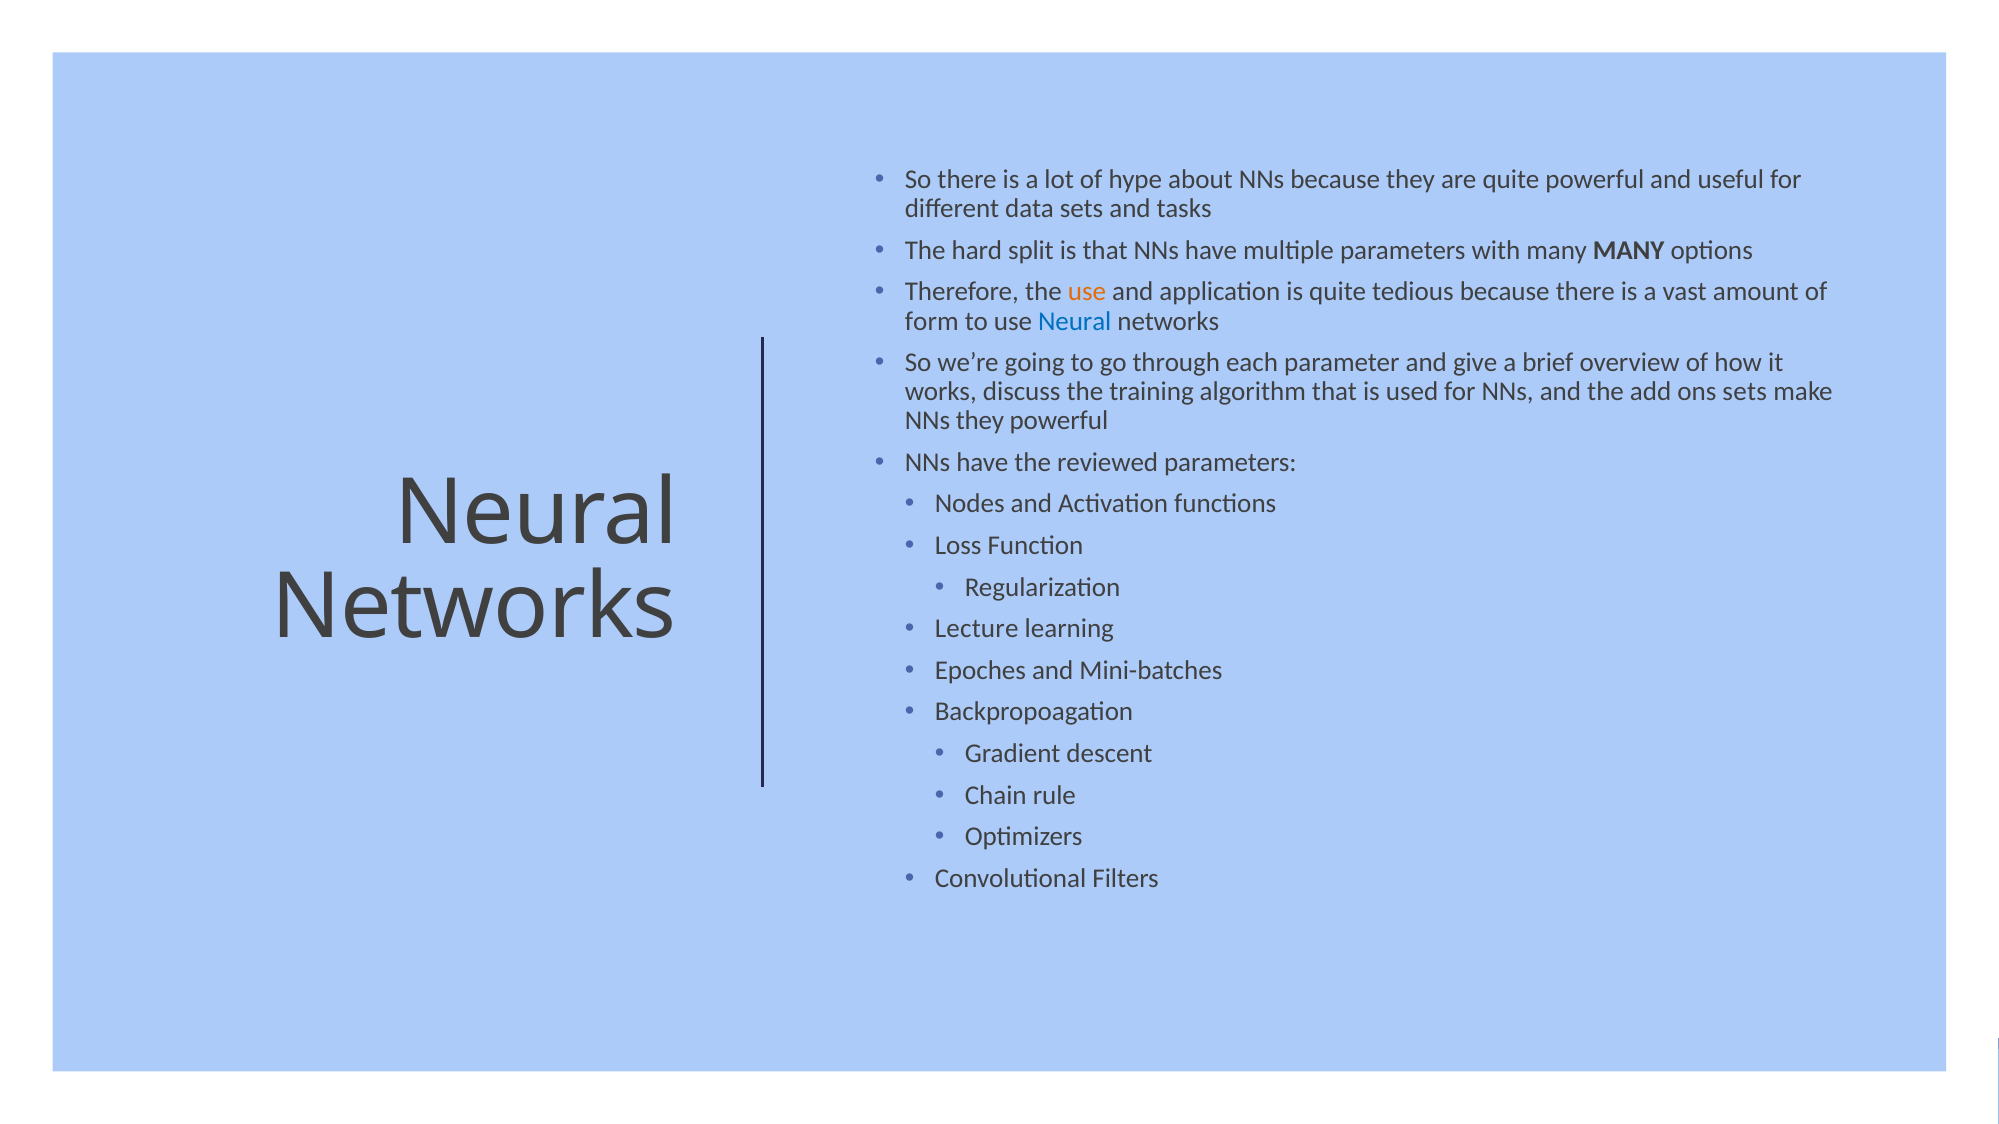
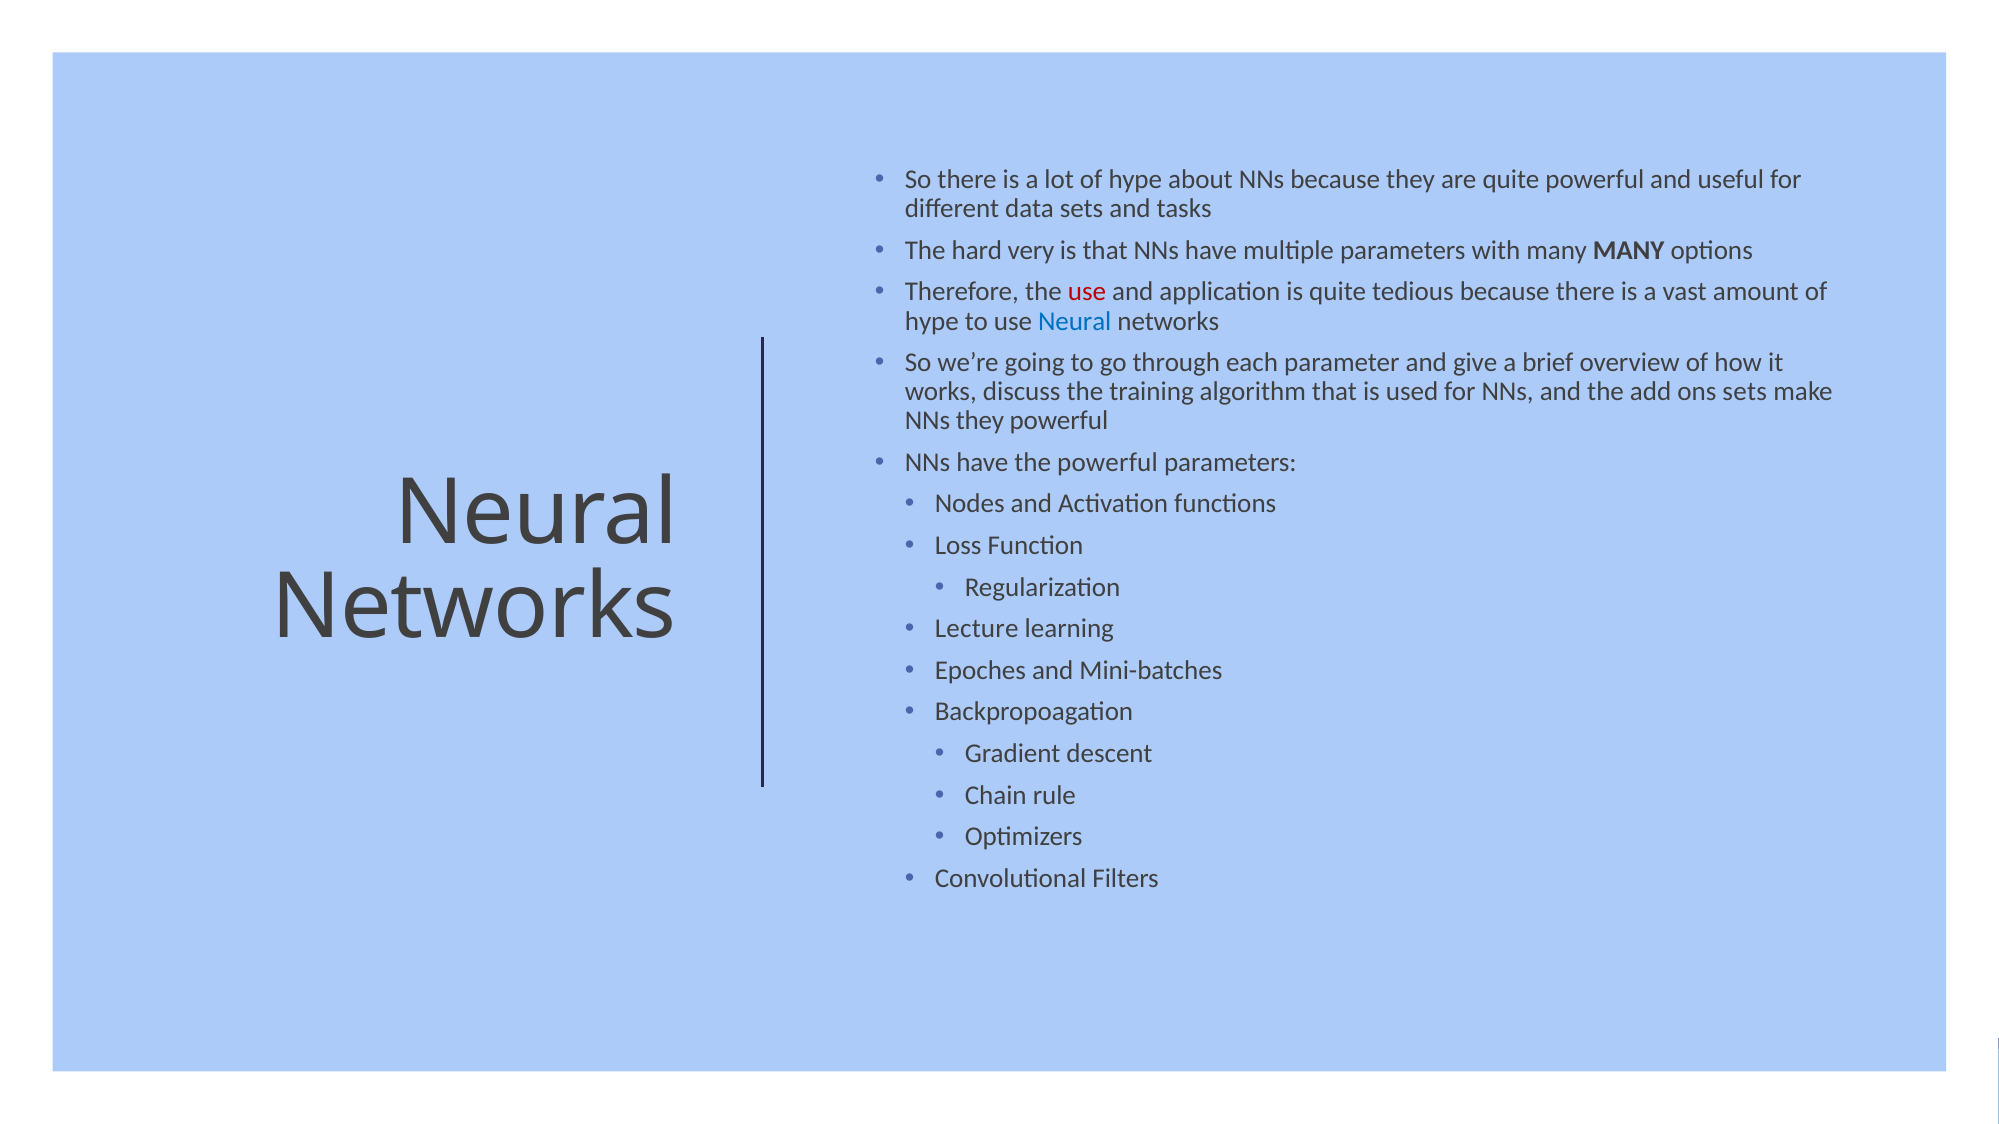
split: split -> very
use at (1087, 292) colour: orange -> red
form at (932, 321): form -> hype
the reviewed: reviewed -> powerful
